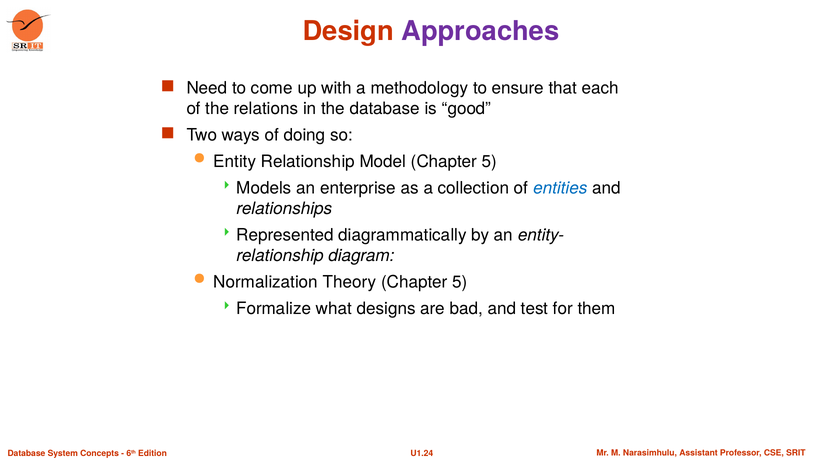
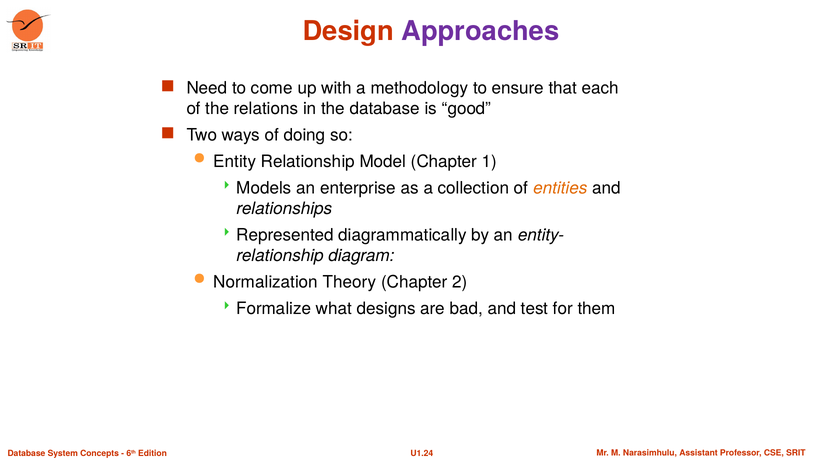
Model Chapter 5: 5 -> 1
entities colour: blue -> orange
Theory Chapter 5: 5 -> 2
